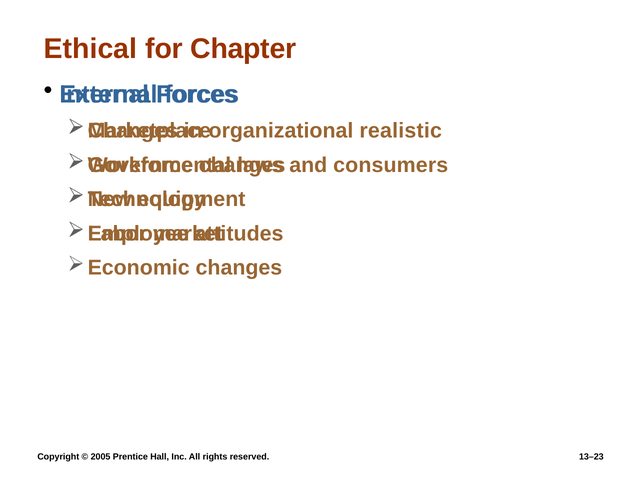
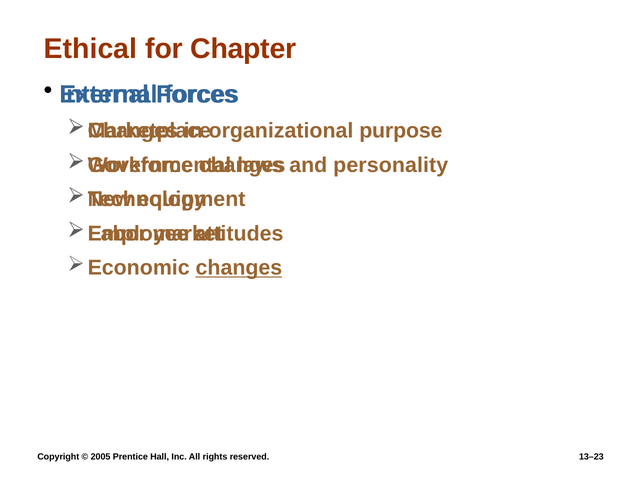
realistic: realistic -> purpose
consumers: consumers -> personality
changes at (239, 268) underline: none -> present
